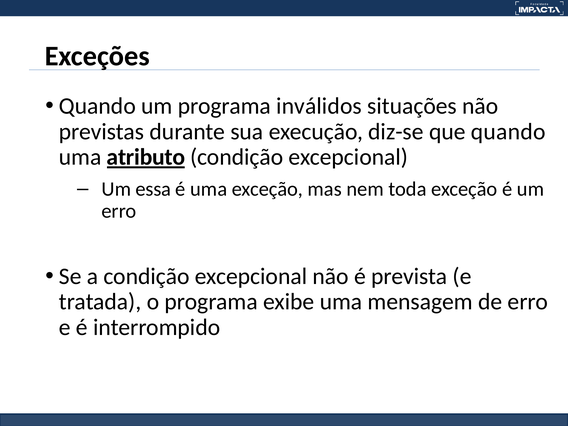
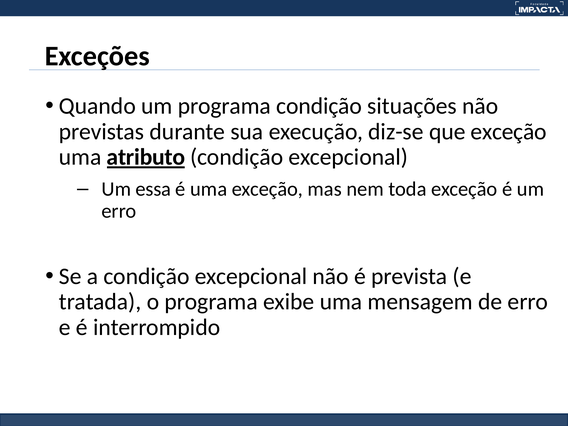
programa inválidos: inválidos -> condição
que quando: quando -> exceção
